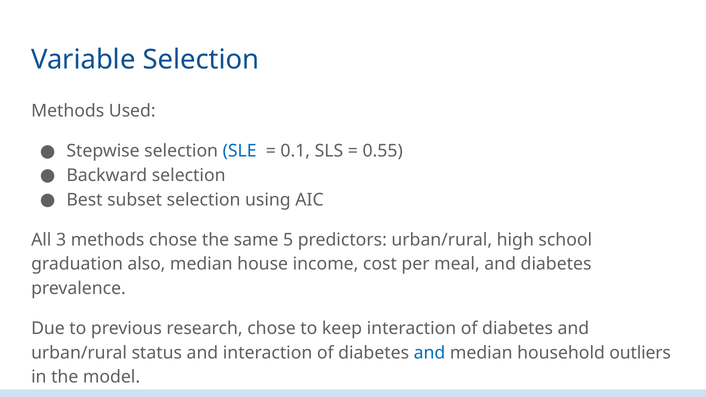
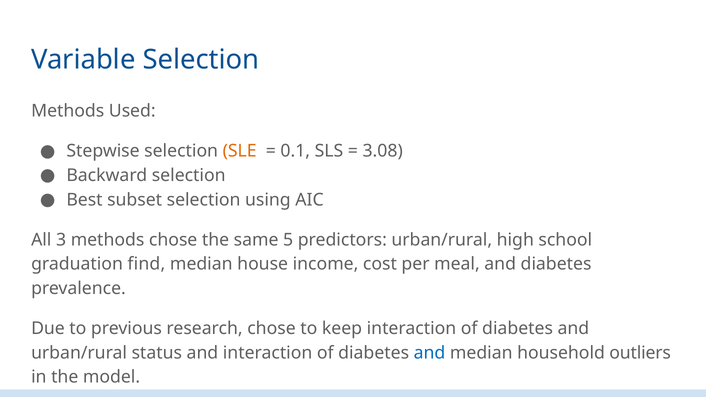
SLE colour: blue -> orange
0.55: 0.55 -> 3.08
also: also -> find
